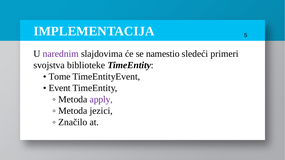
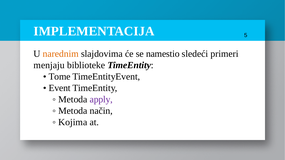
narednim colour: purple -> orange
svojstva: svojstva -> menjaju
jezici: jezici -> način
Značilo: Značilo -> Kojima
